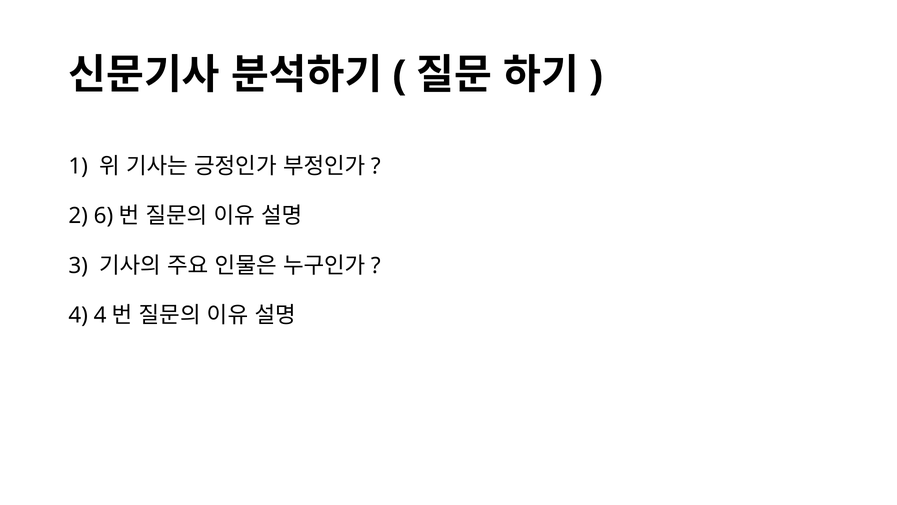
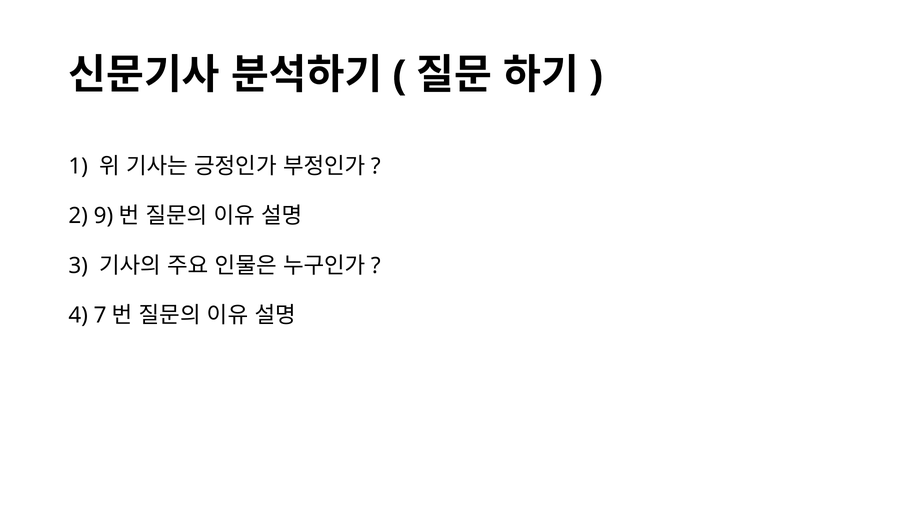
6: 6 -> 9
4 4: 4 -> 7
